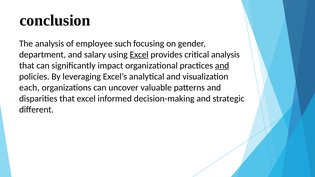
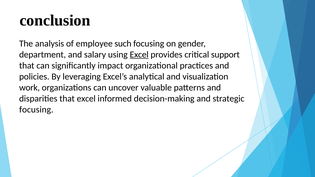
critical analysis: analysis -> support
and at (222, 66) underline: present -> none
each: each -> work
different at (36, 110): different -> focusing
